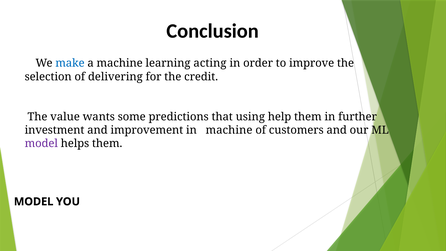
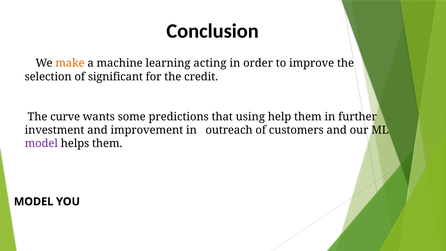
make colour: blue -> orange
delivering: delivering -> significant
value: value -> curve
in machine: machine -> outreach
